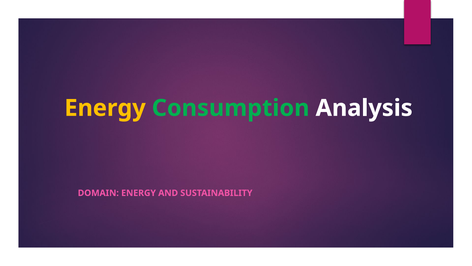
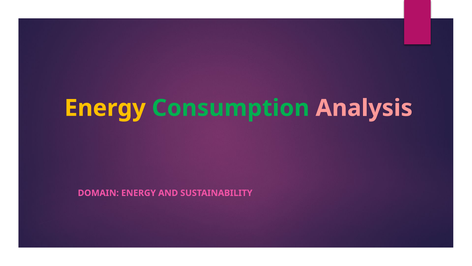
Analysis colour: white -> pink
